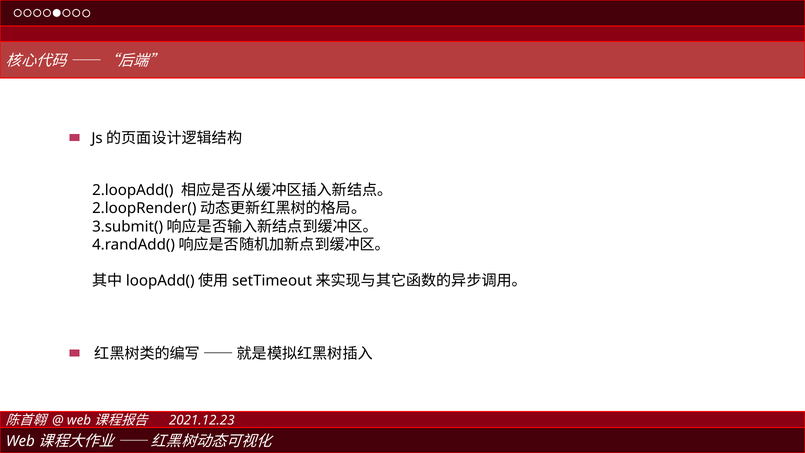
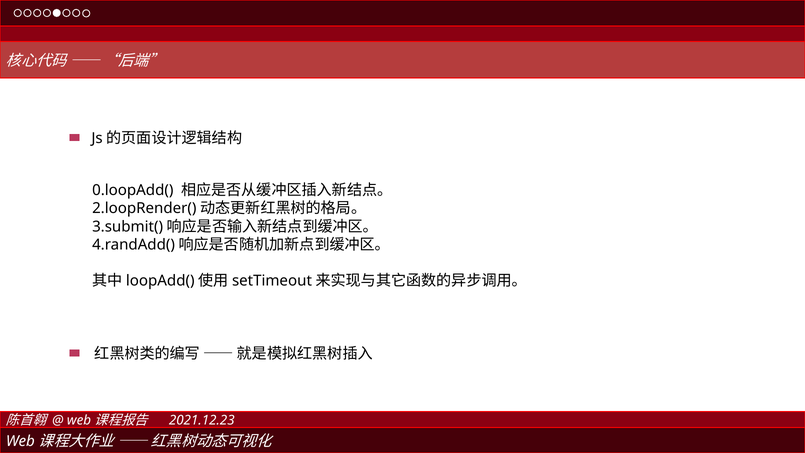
2.loopAdd(: 2.loopAdd( -> 0.loopAdd(
